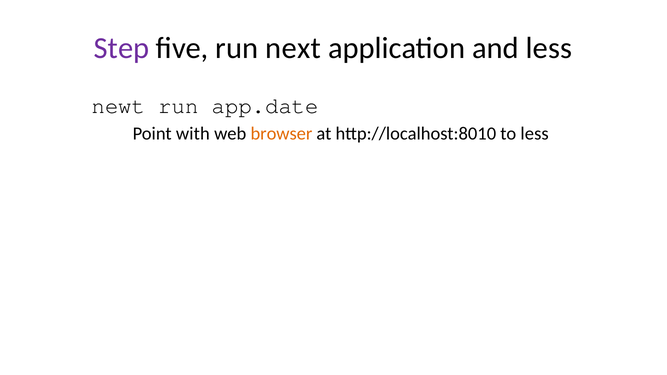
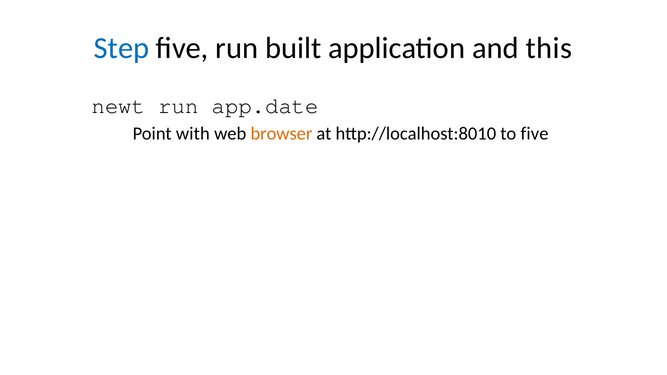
Step colour: purple -> blue
next: next -> built
and less: less -> this
to less: less -> five
